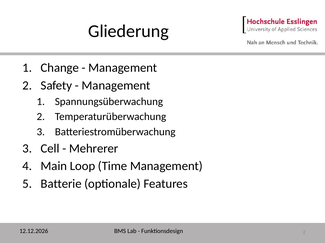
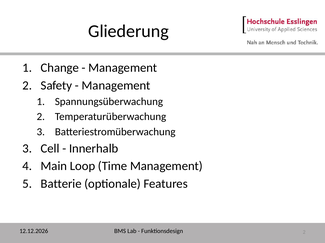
Mehrerer: Mehrerer -> Innerhalb
